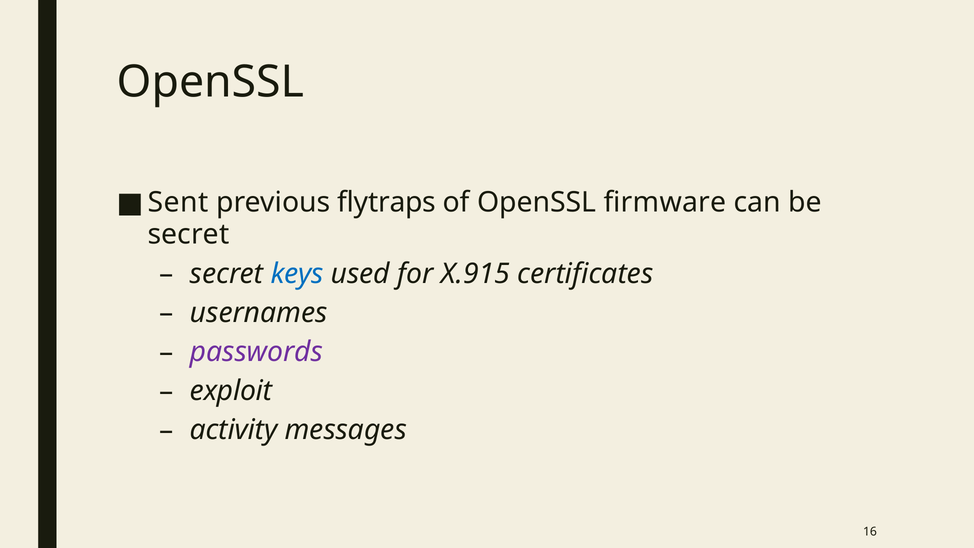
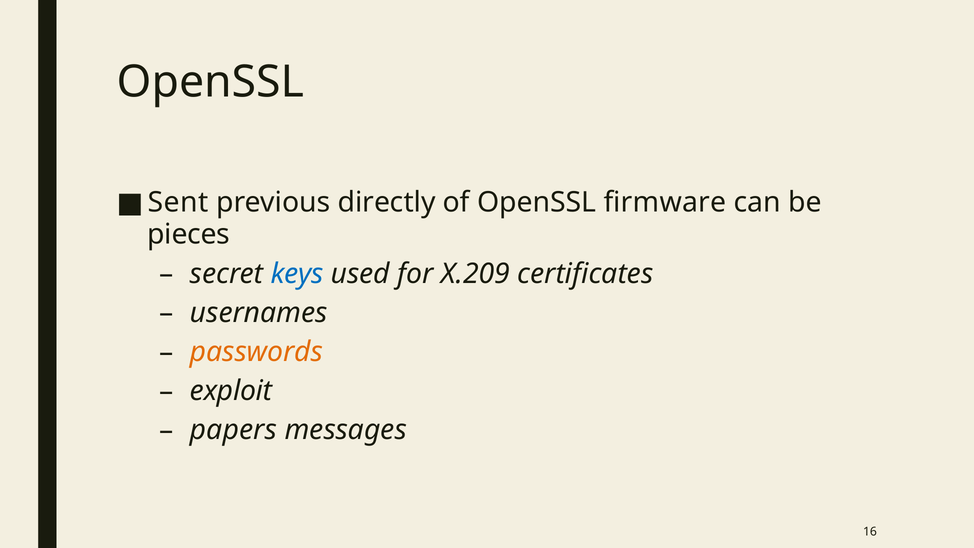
flytraps: flytraps -> directly
secret at (188, 234): secret -> pieces
X.915: X.915 -> X.209
passwords colour: purple -> orange
activity: activity -> papers
